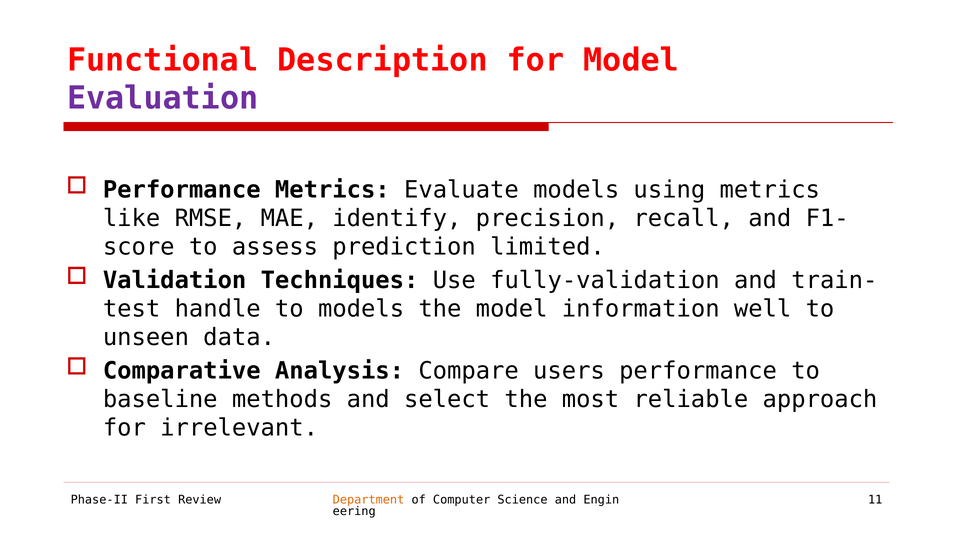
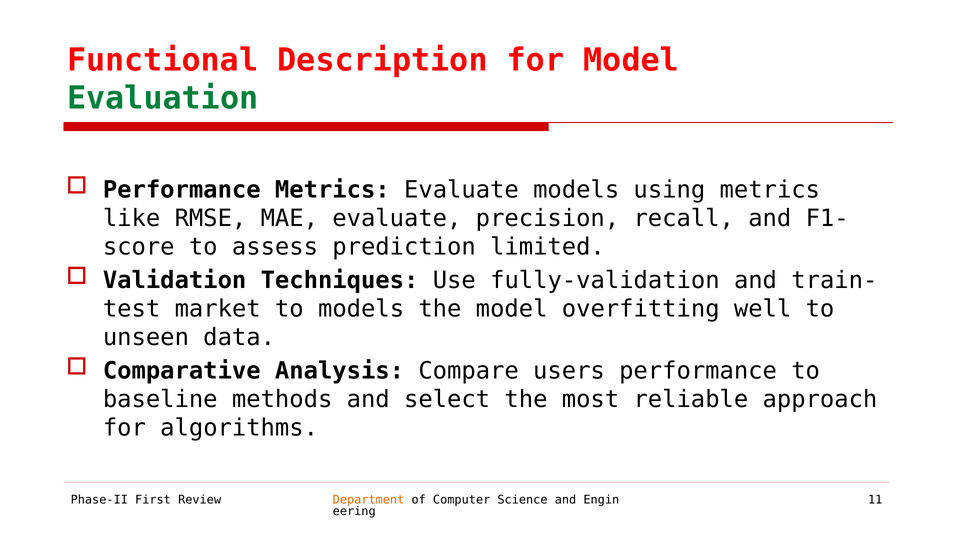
Evaluation colour: purple -> green
MAE identify: identify -> evaluate
handle: handle -> market
information: information -> overfitting
irrelevant: irrelevant -> algorithms
